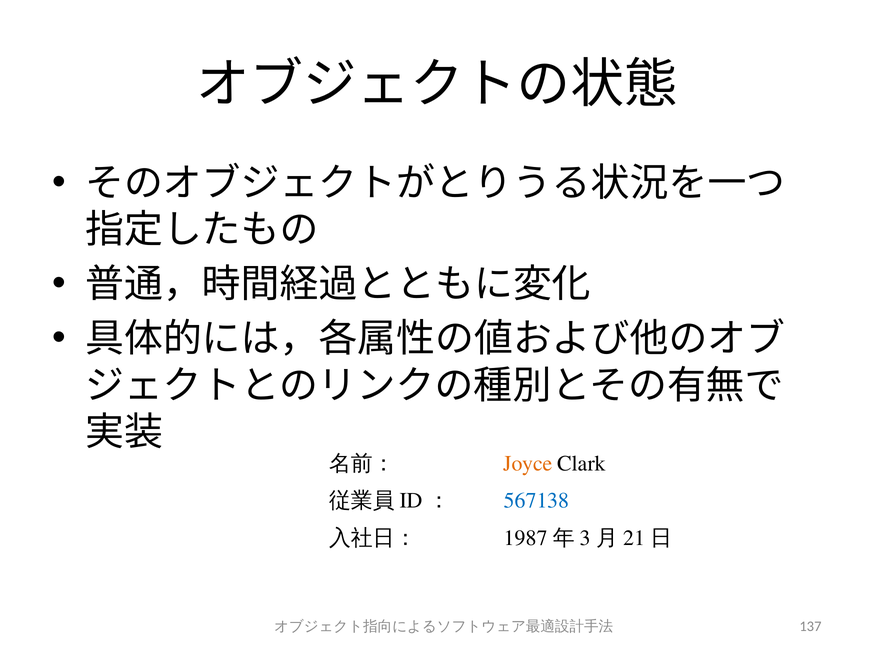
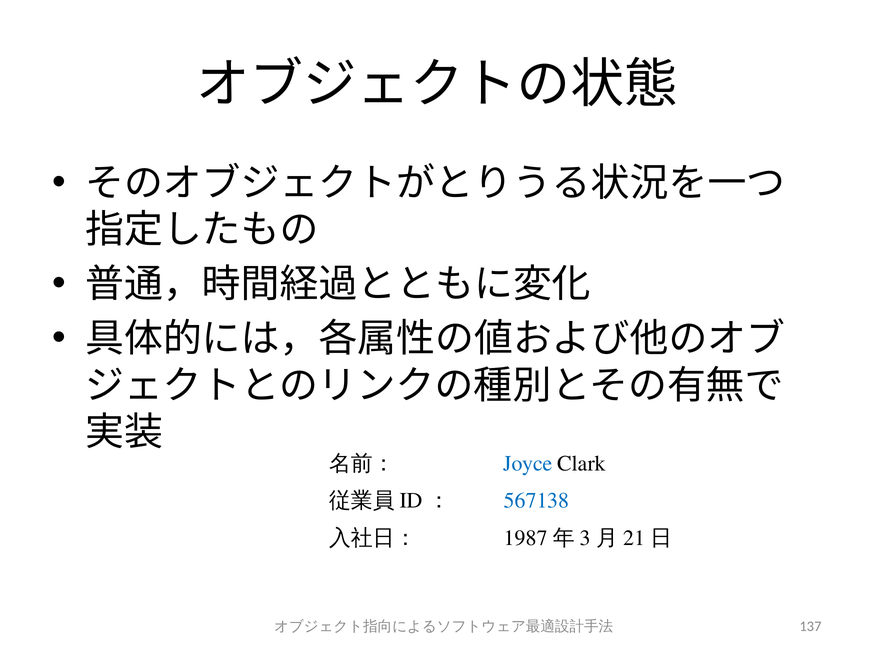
Joyce colour: orange -> blue
